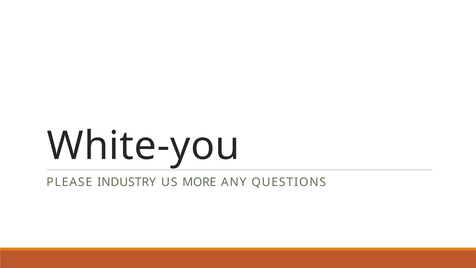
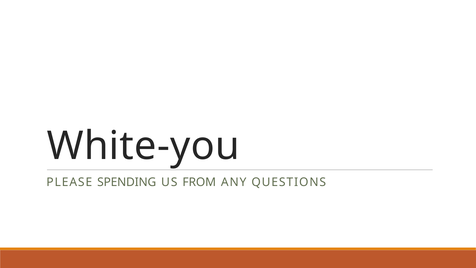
INDUSTRY: INDUSTRY -> SPENDING
MORE: MORE -> FROM
